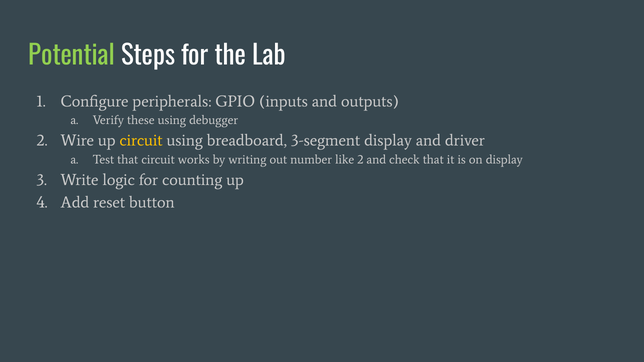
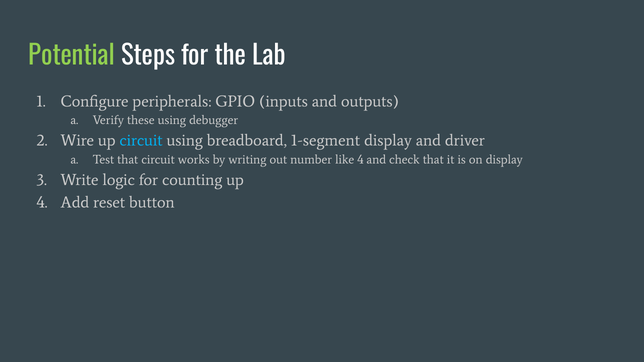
circuit at (141, 141) colour: yellow -> light blue
3-segment: 3-segment -> 1-segment
like 2: 2 -> 4
